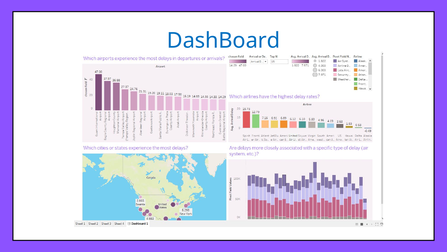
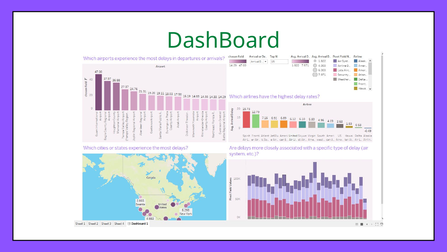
DashBoard colour: blue -> green
